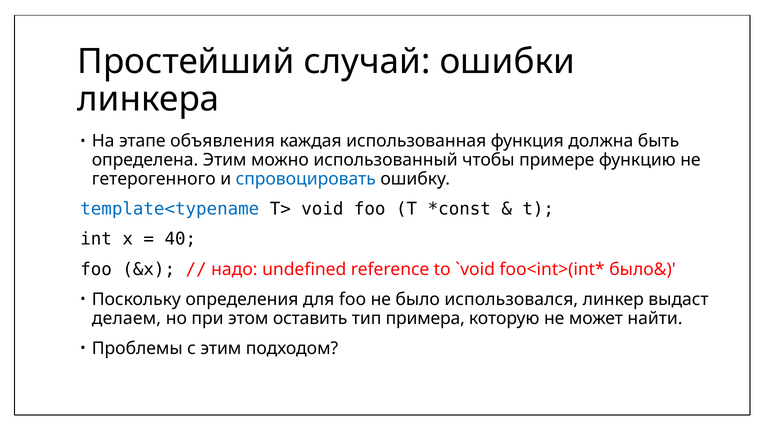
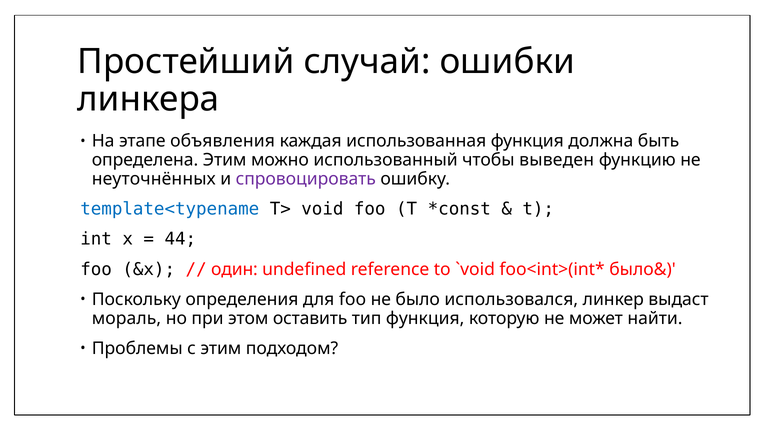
примере: примере -> выведен
гетерогенного: гетерогенного -> неуточнённых
спровоцировать colour: blue -> purple
40: 40 -> 44
надо: надо -> один
делаем: делаем -> мораль
тип примера: примера -> функция
